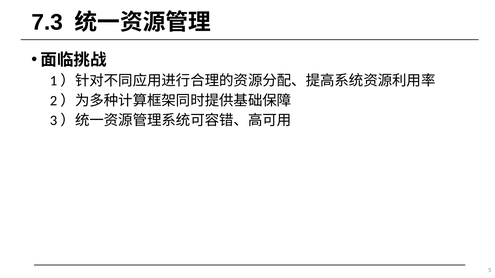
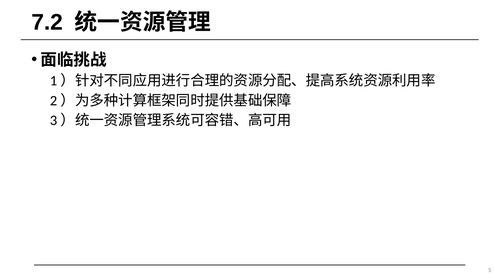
7.3: 7.3 -> 7.2
